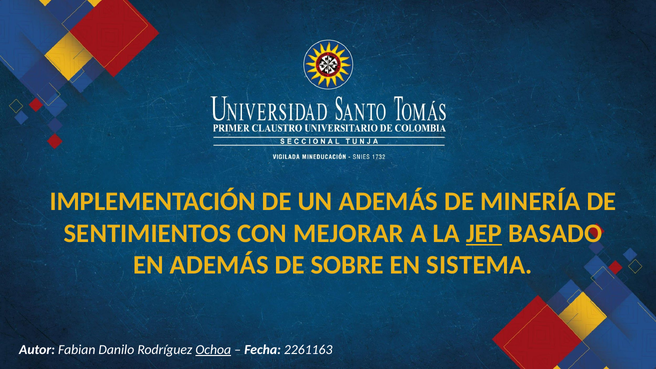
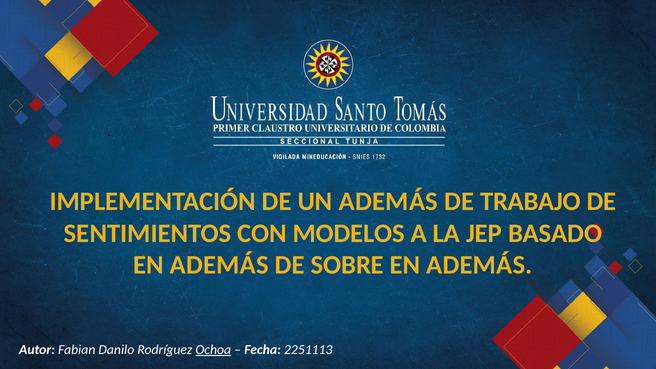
MINERÍA: MINERÍA -> TRABAJO
MEJORAR: MEJORAR -> MODELOS
JEP underline: present -> none
SISTEMA at (479, 265): SISTEMA -> ADEMÁS
2261163: 2261163 -> 2251113
